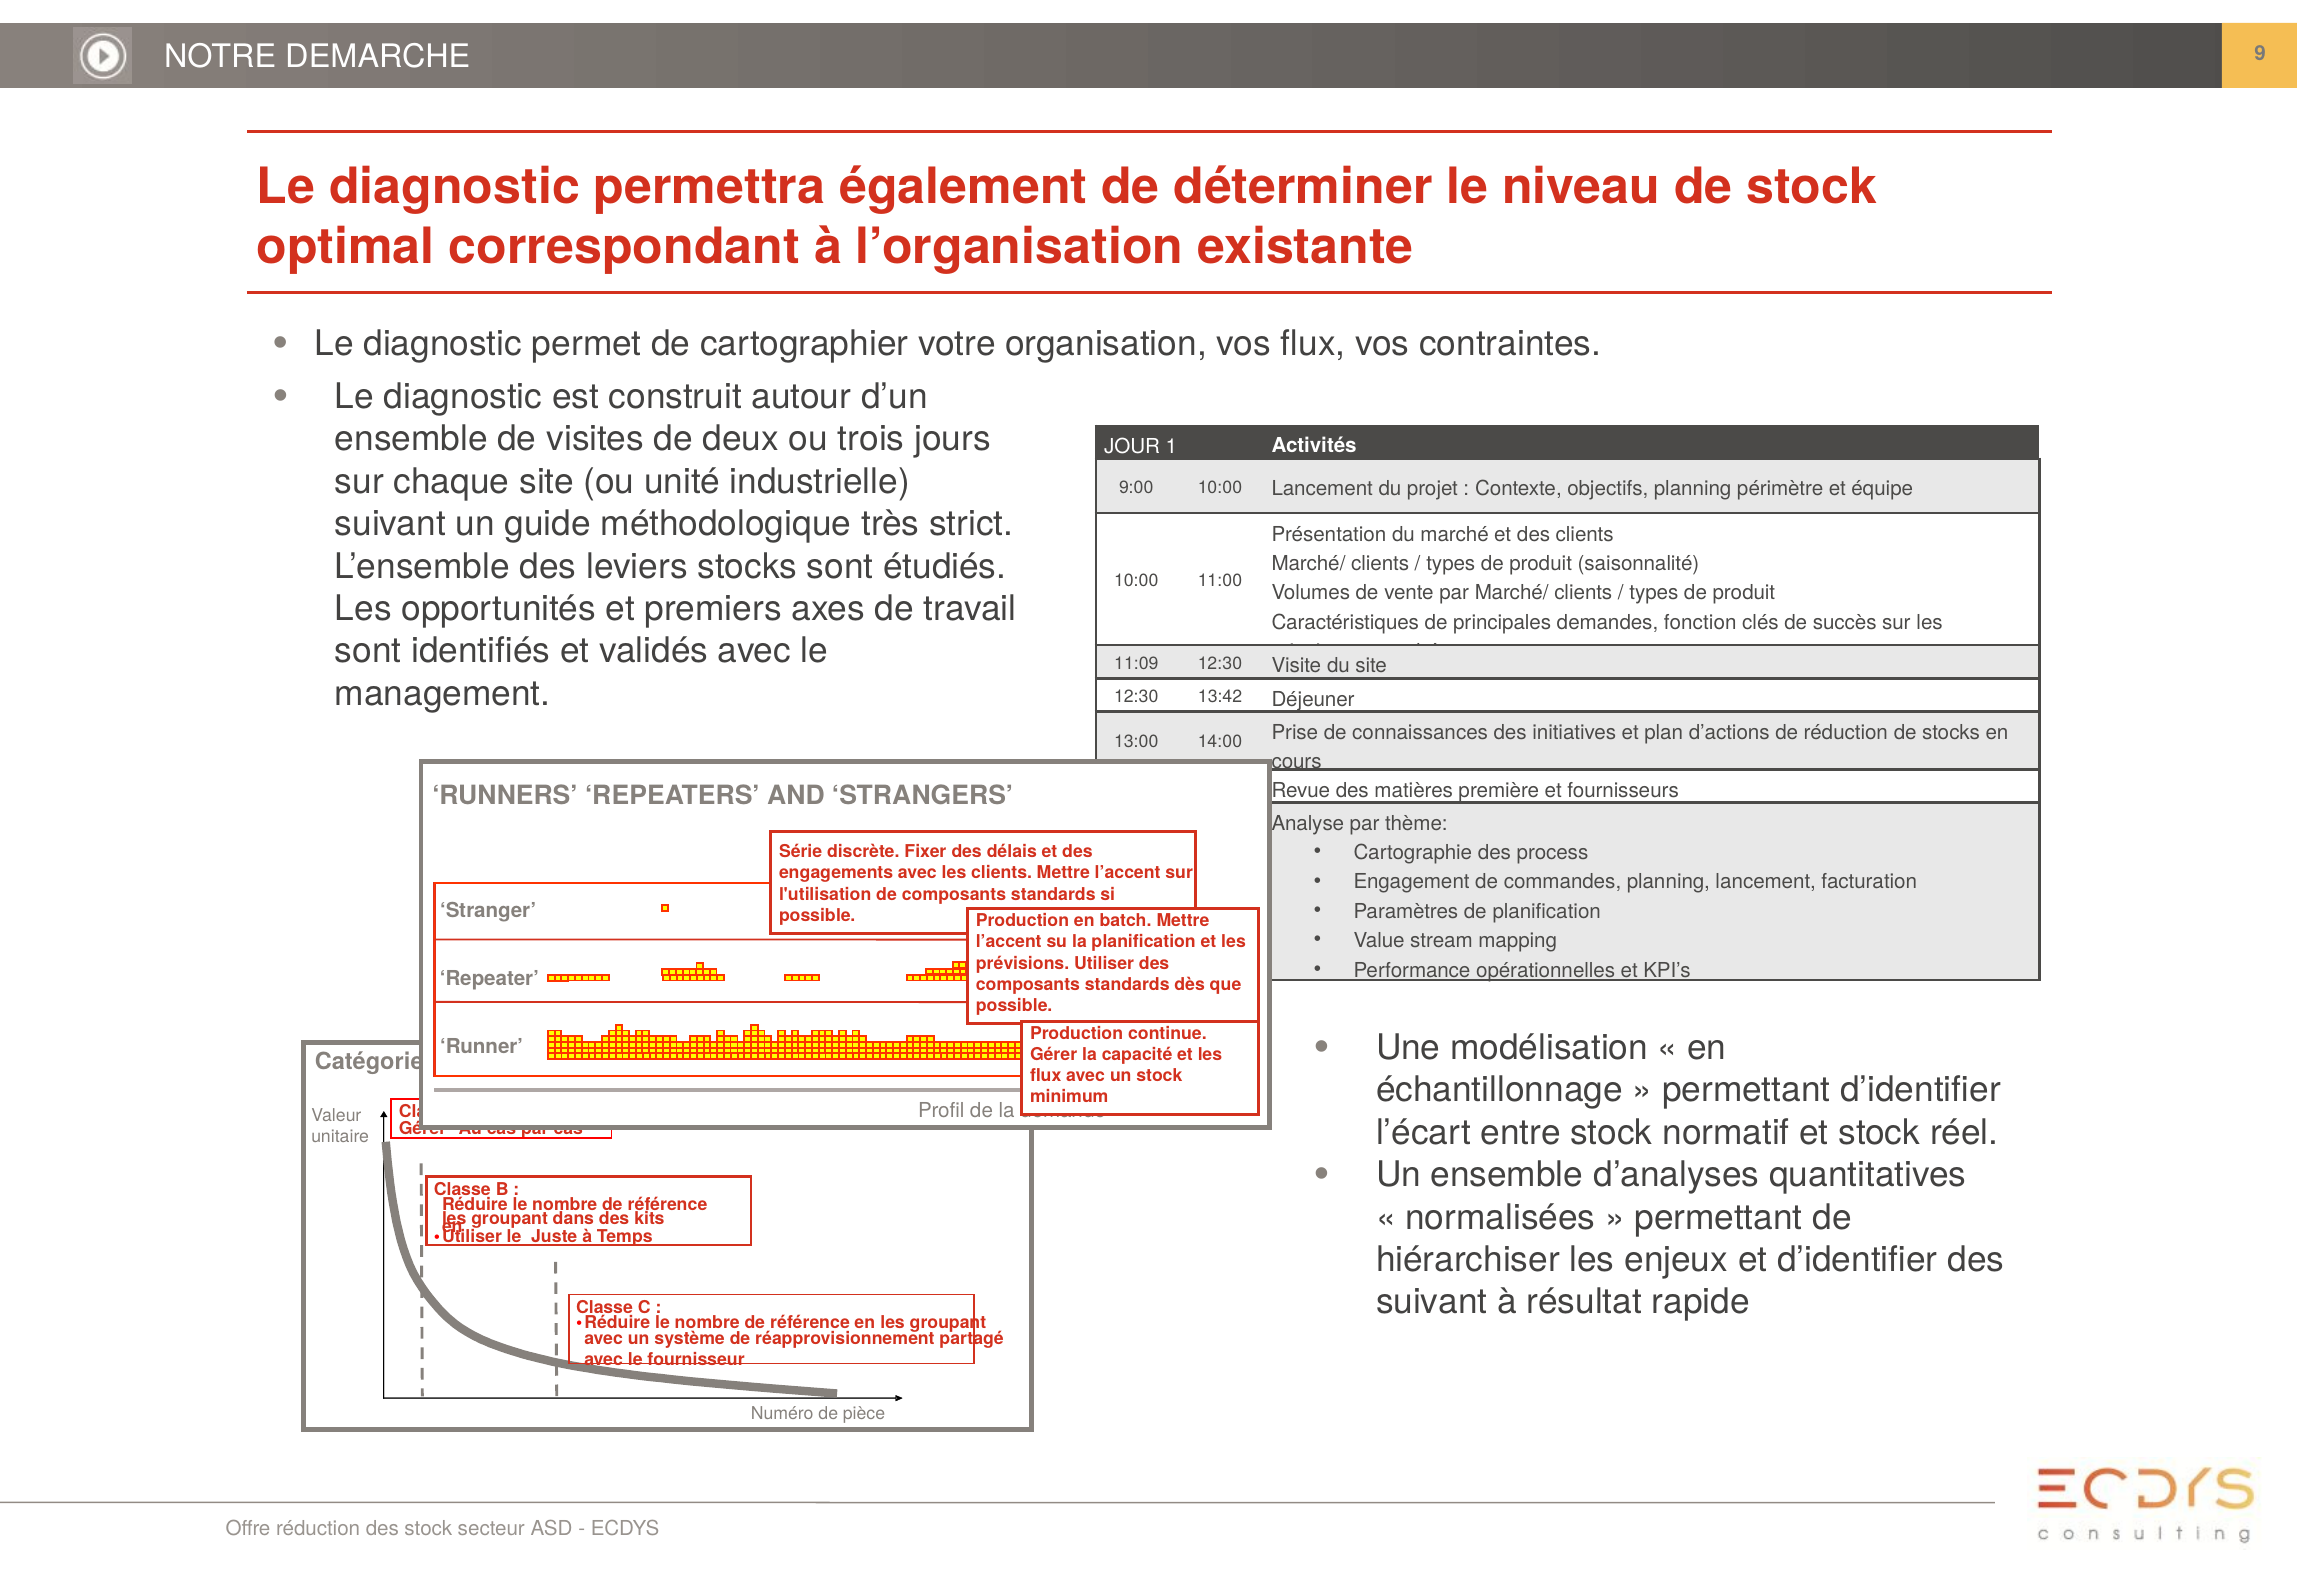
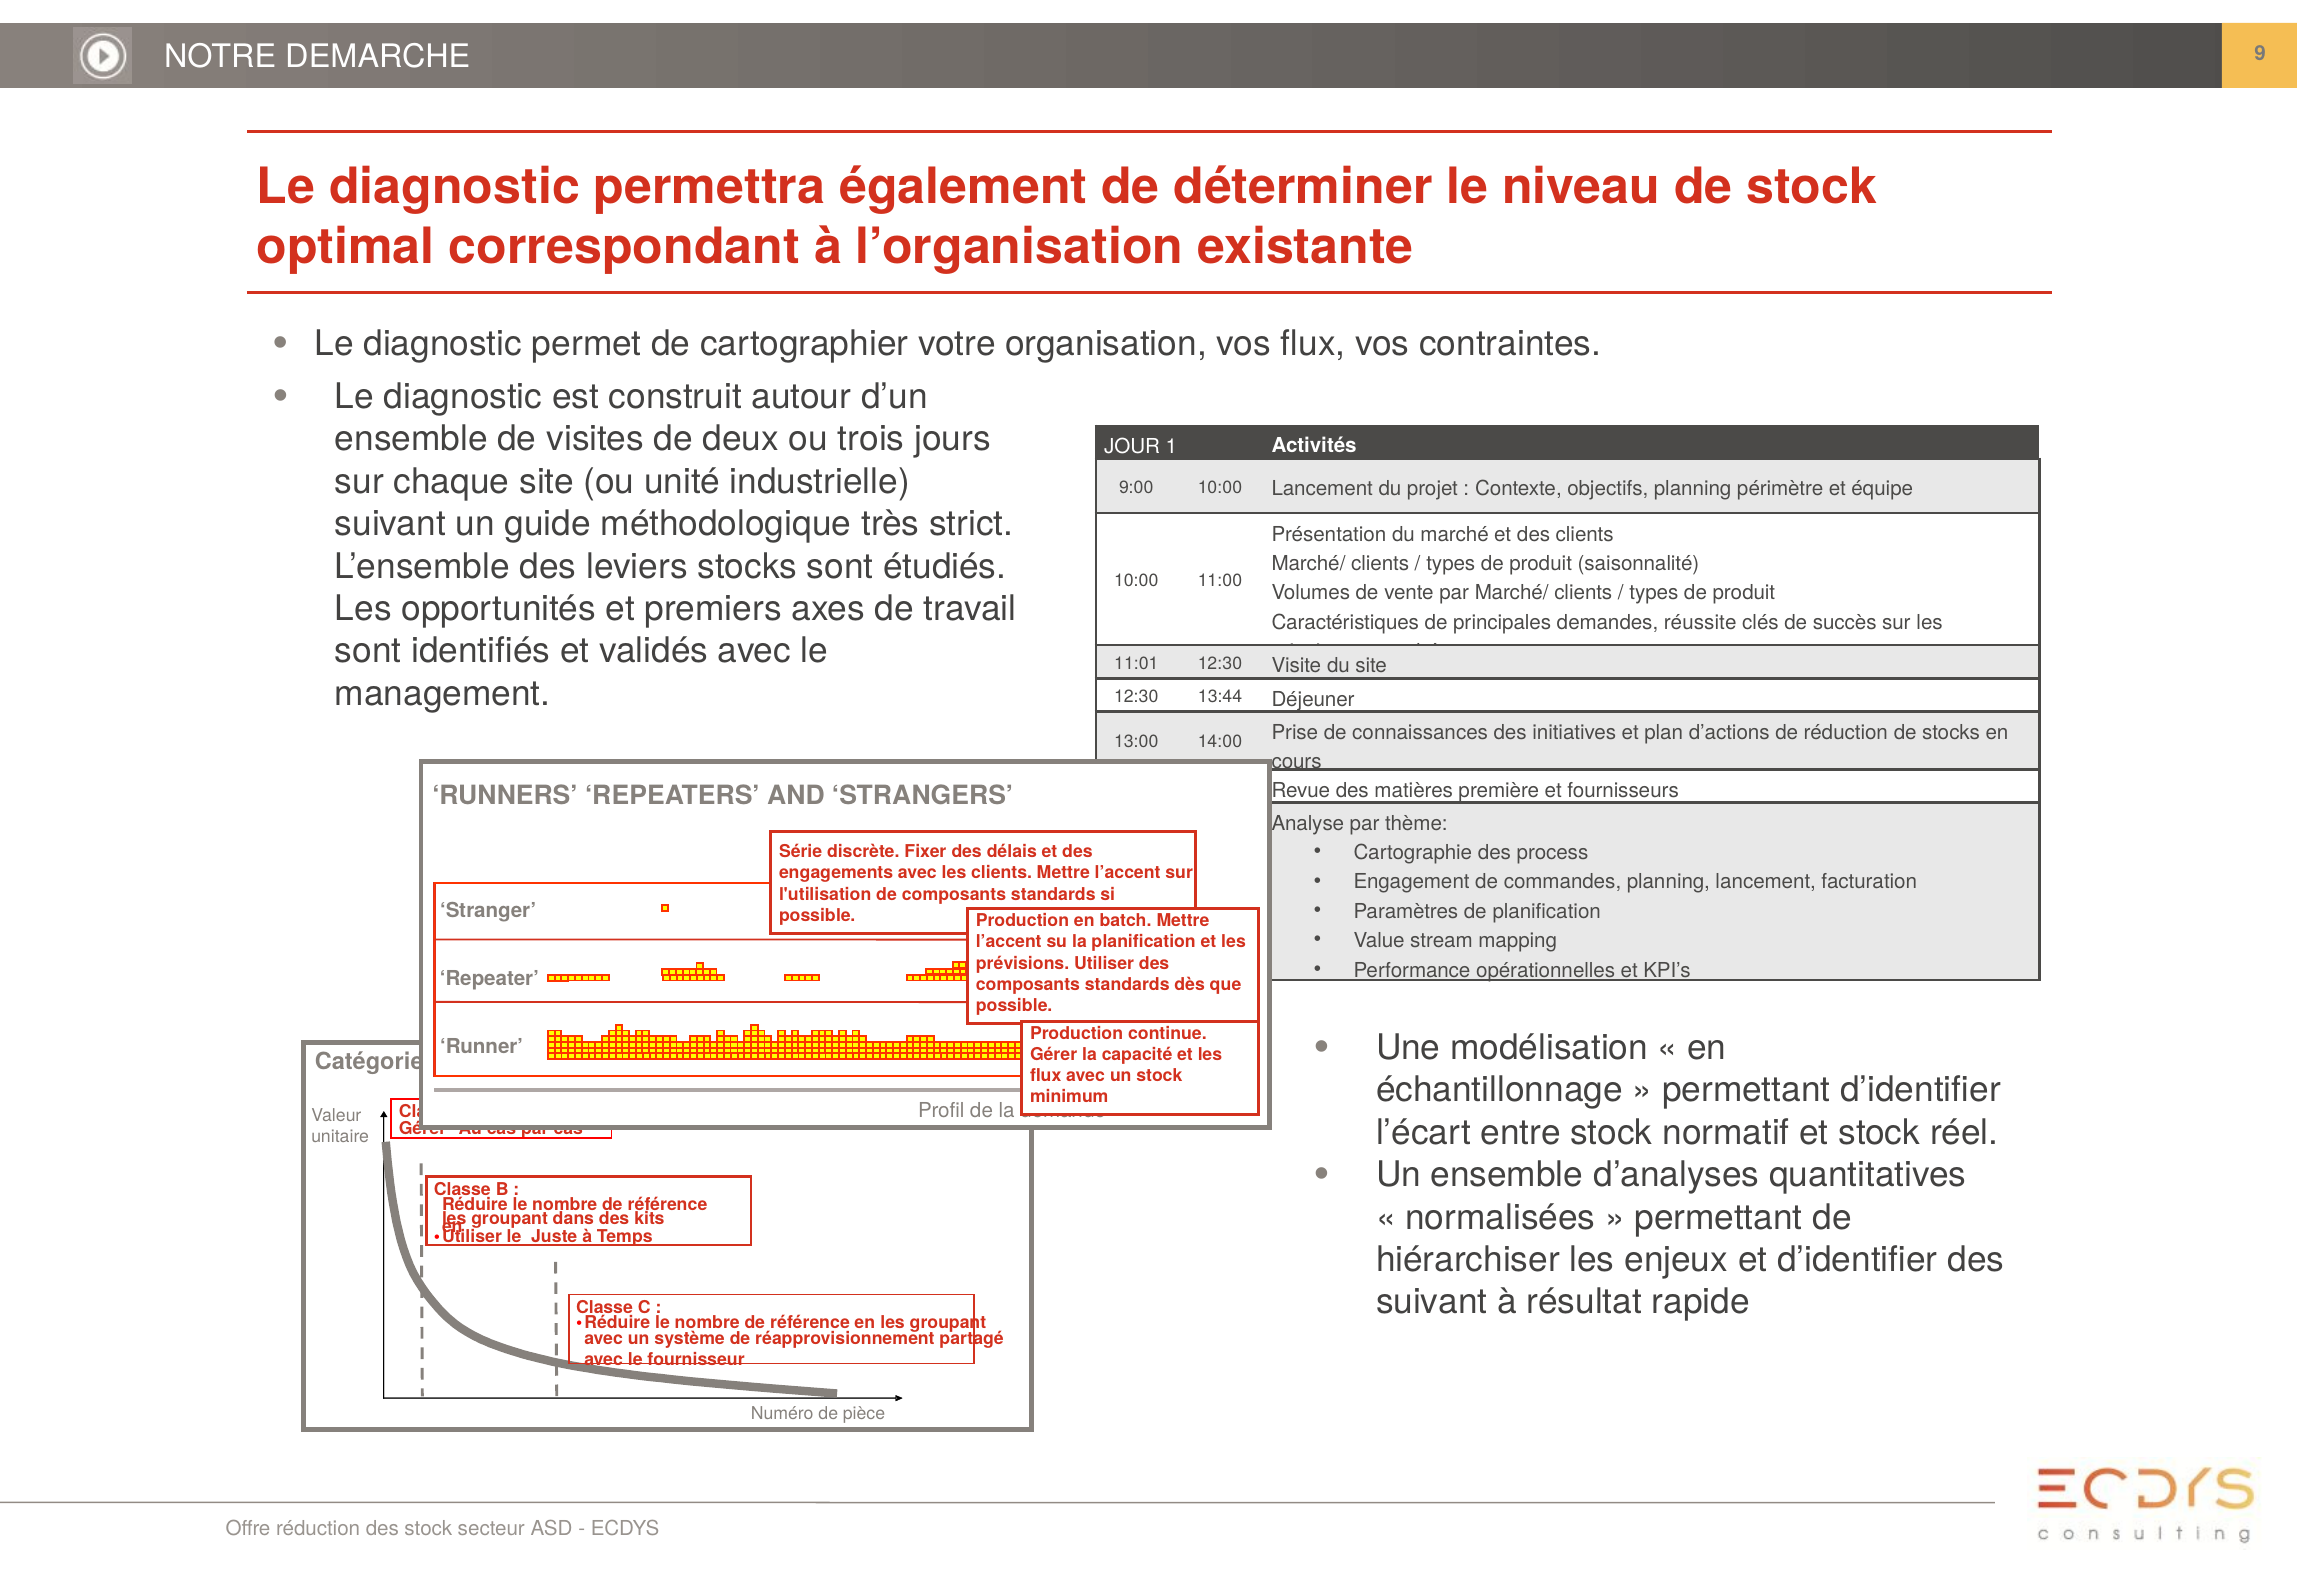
fonction: fonction -> réussite
11:09: 11:09 -> 11:01
13:42: 13:42 -> 13:44
